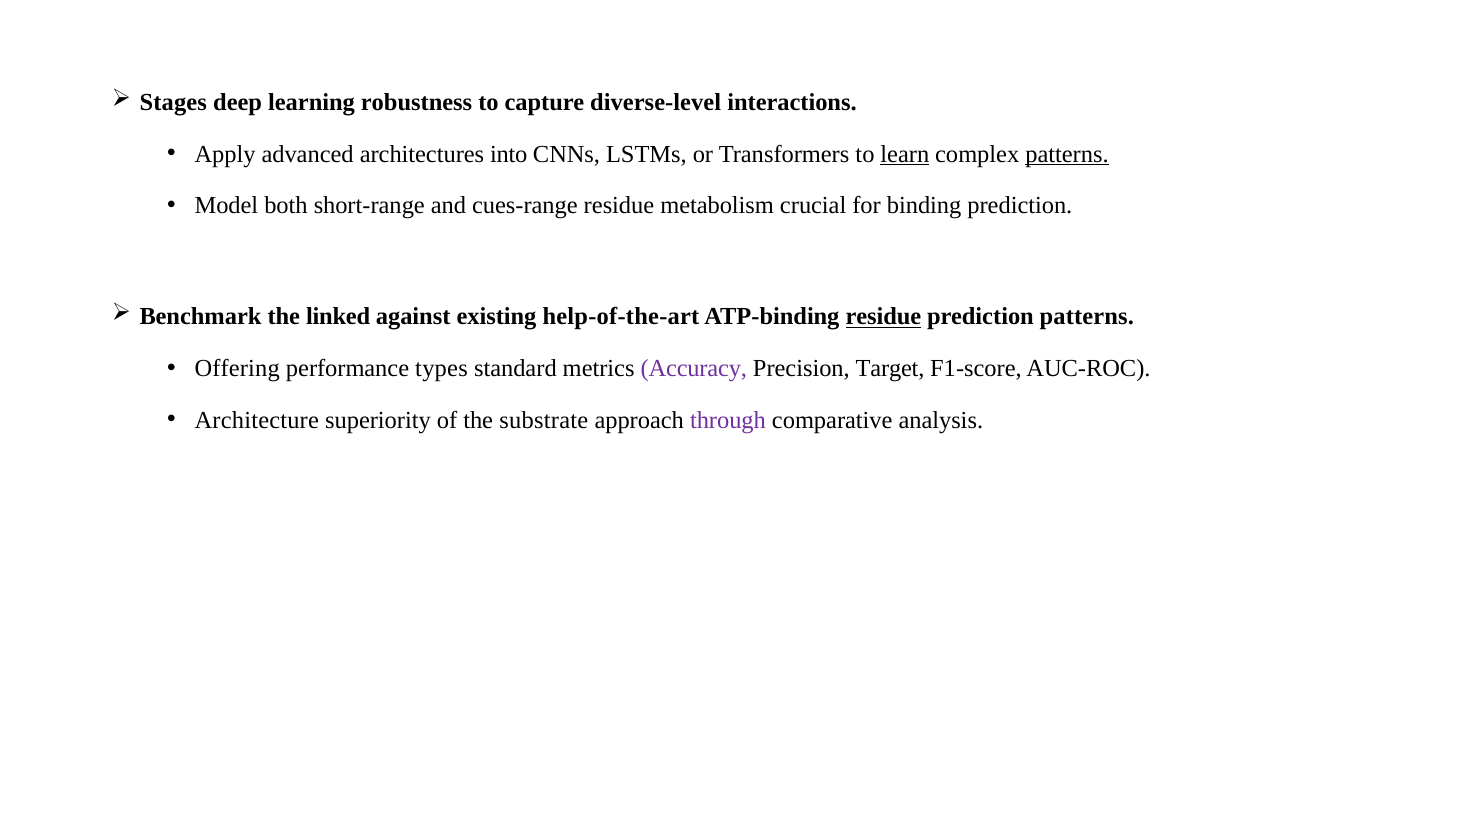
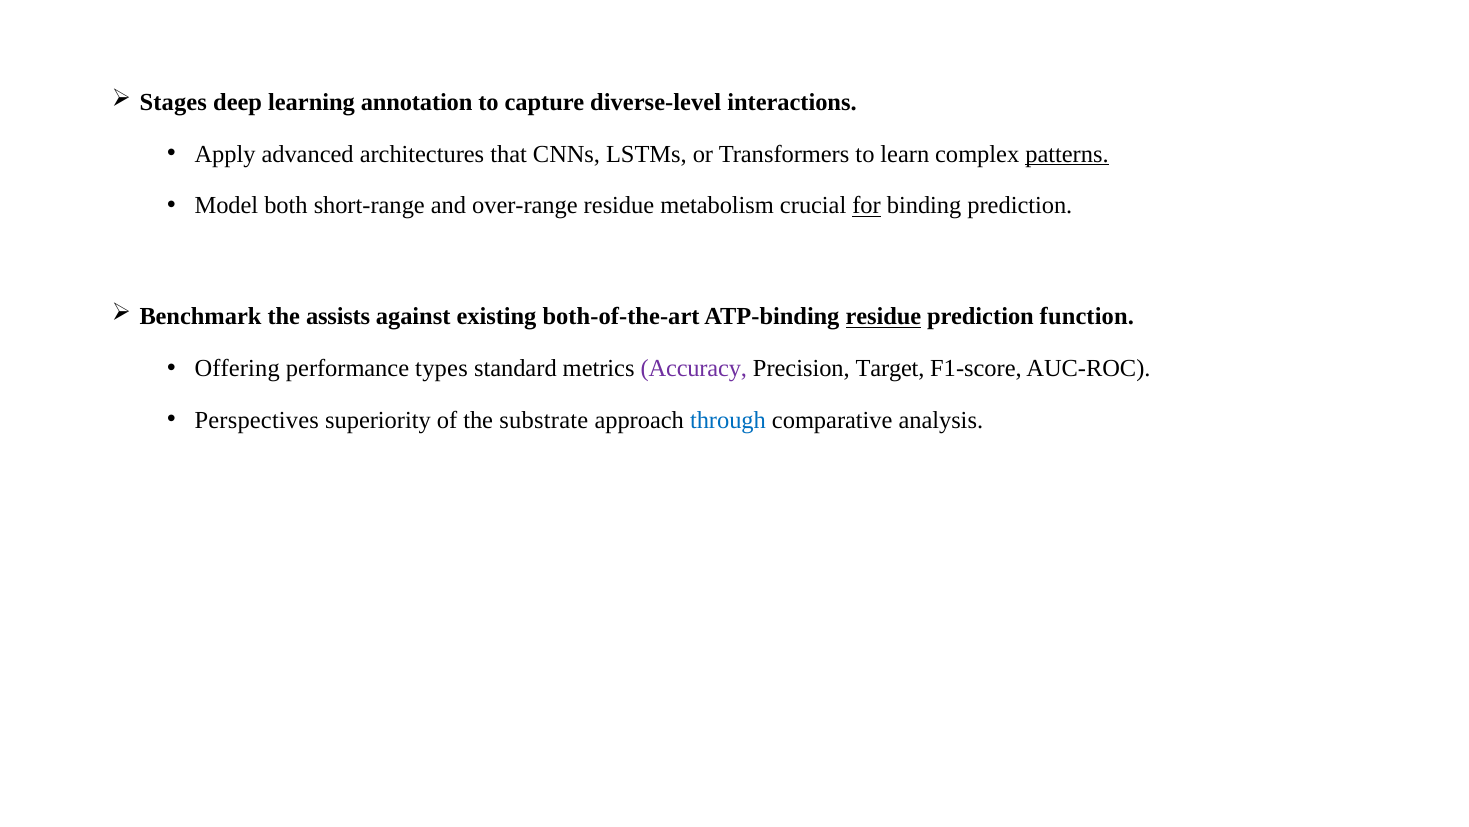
robustness: robustness -> annotation
into: into -> that
learn underline: present -> none
cues-range: cues-range -> over-range
for underline: none -> present
linked: linked -> assists
help-of-the-art: help-of-the-art -> both-of-the-art
prediction patterns: patterns -> function
Architecture: Architecture -> Perspectives
through colour: purple -> blue
